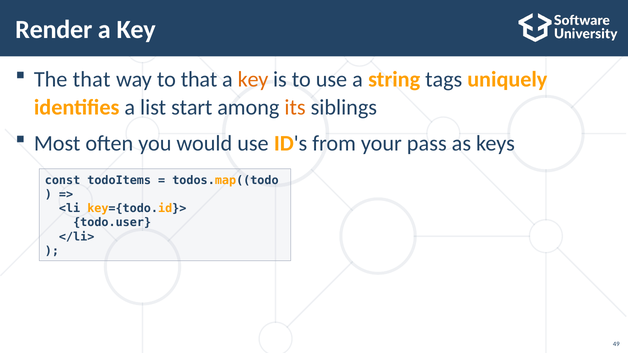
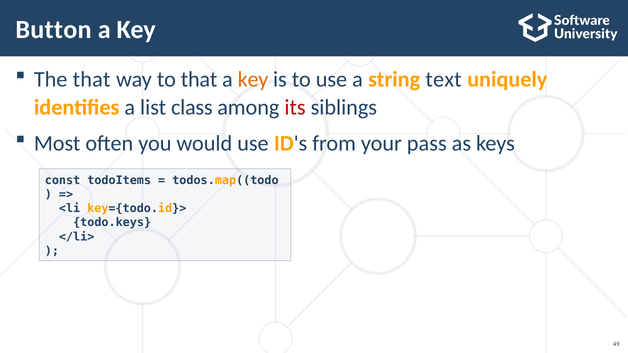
Render: Render -> Button
tags: tags -> text
start: start -> class
its colour: orange -> red
todo.user: todo.user -> todo.keys
